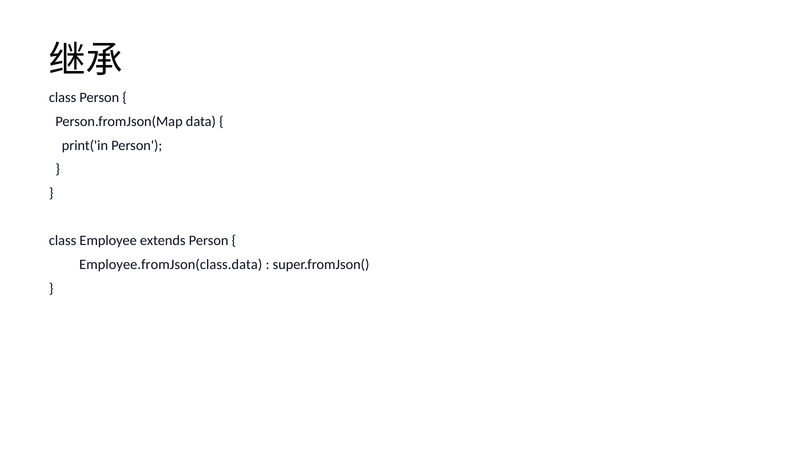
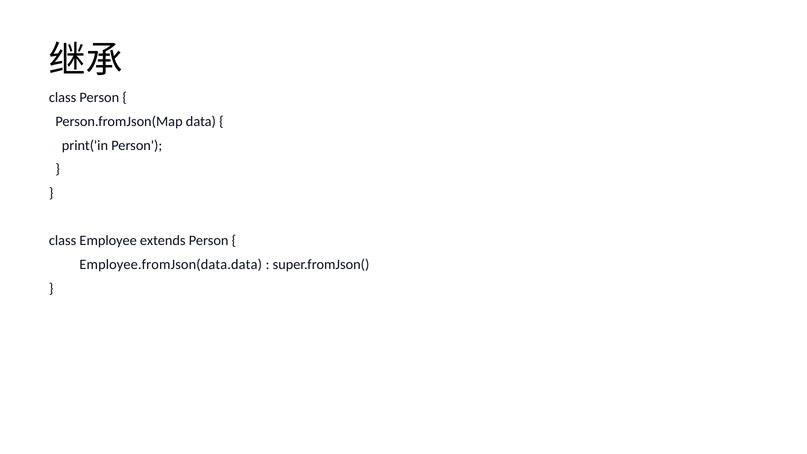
Employee.fromJson(class.data: Employee.fromJson(class.data -> Employee.fromJson(data.data
